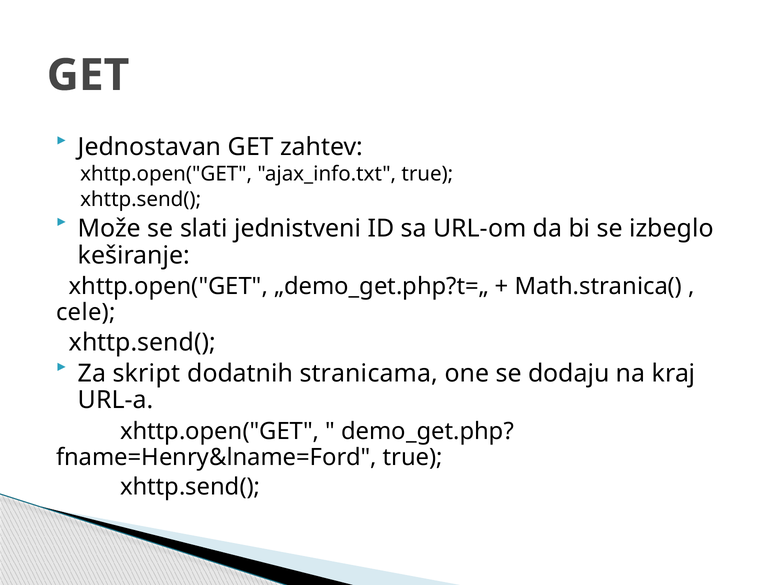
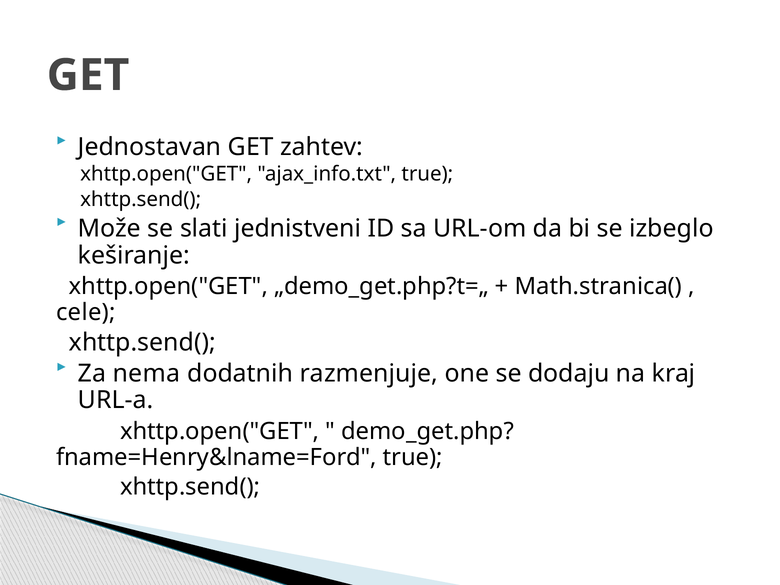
skript: skript -> nema
stranicama: stranicama -> razmenjuje
